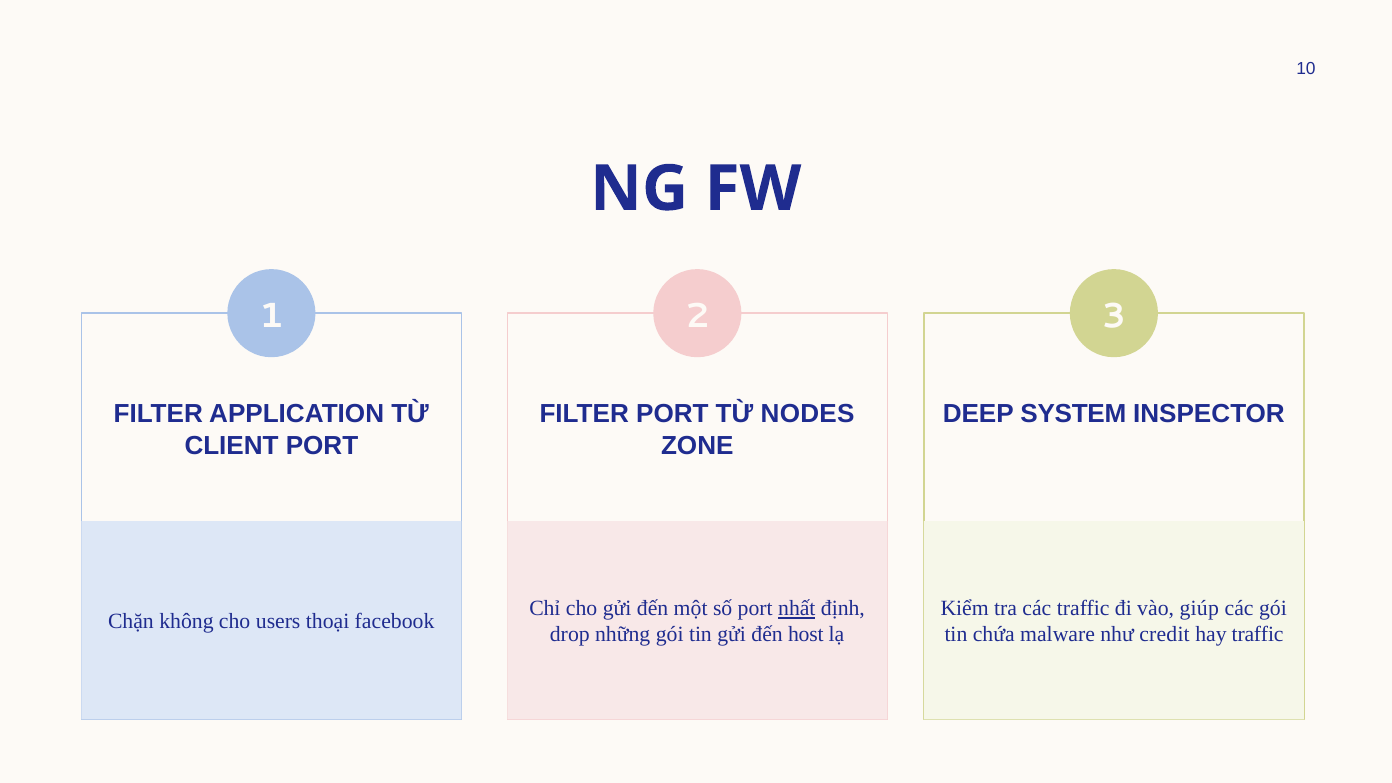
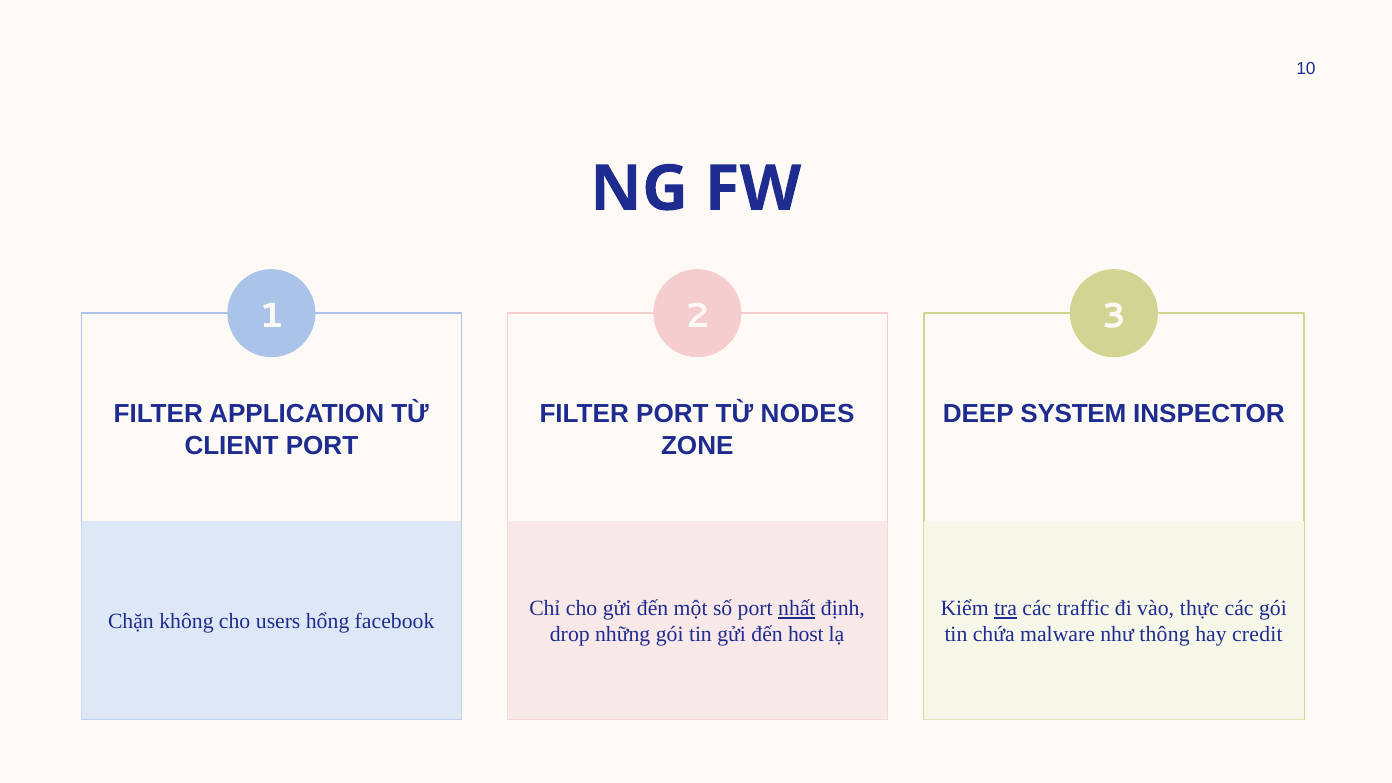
tra underline: none -> present
giúp: giúp -> thực
thoại: thoại -> hổng
credit: credit -> thông
hay traffic: traffic -> credit
